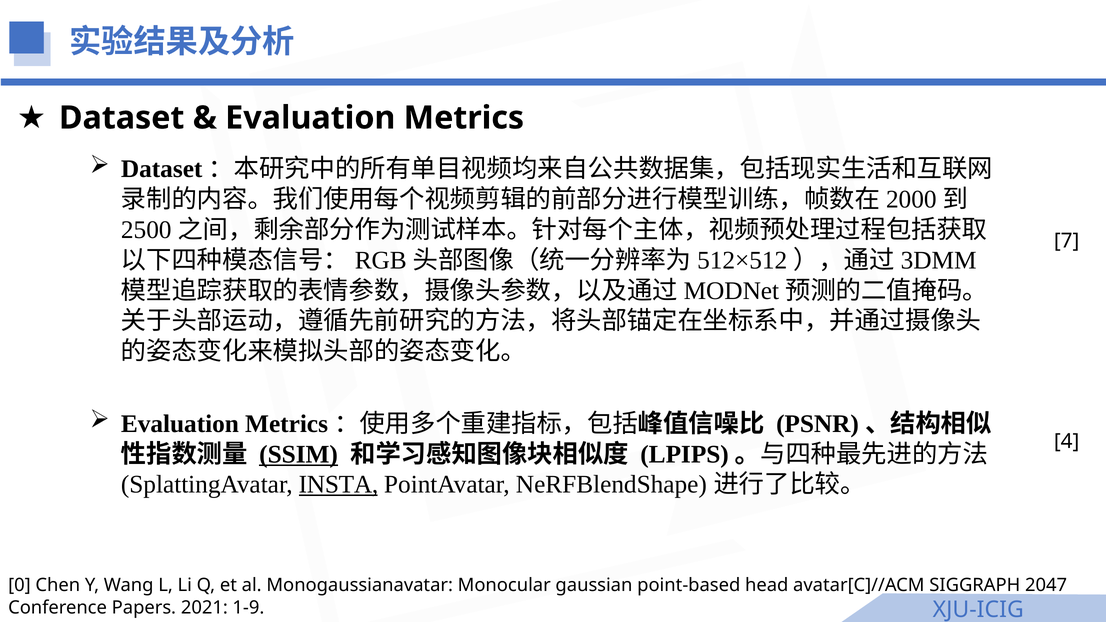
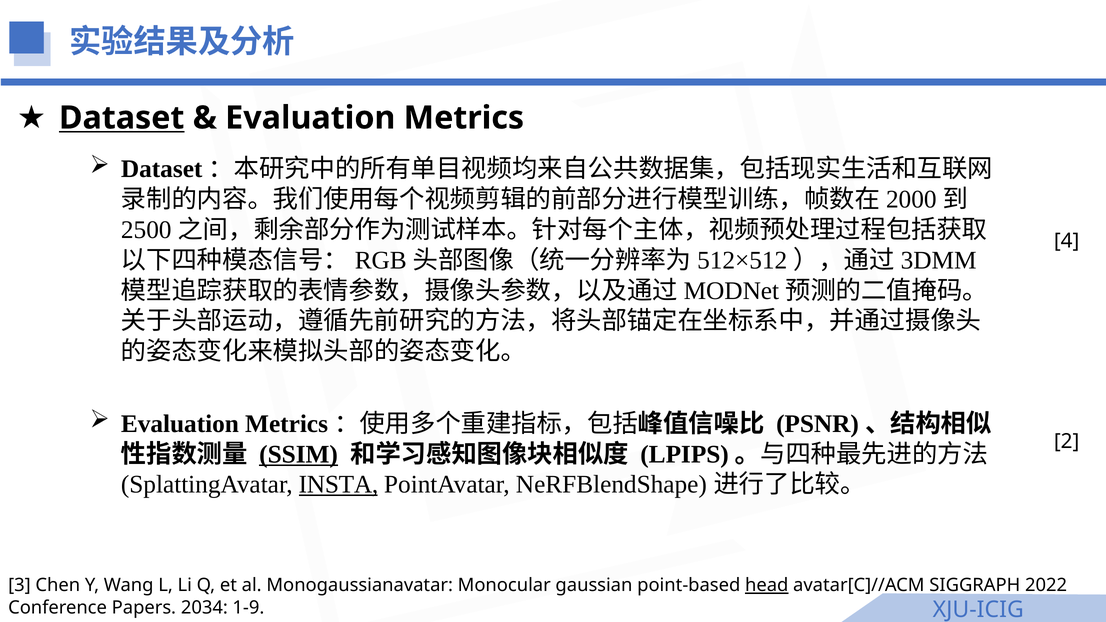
Dataset underline: none -> present
7: 7 -> 4
4: 4 -> 2
0: 0 -> 3
head underline: none -> present
2047: 2047 -> 2022
2021: 2021 -> 2034
